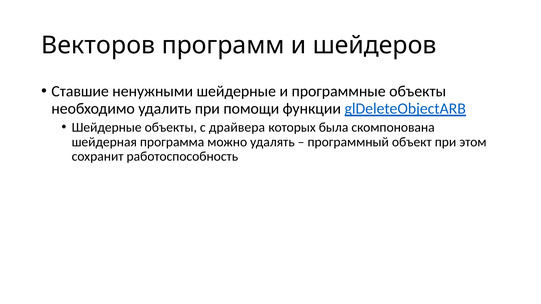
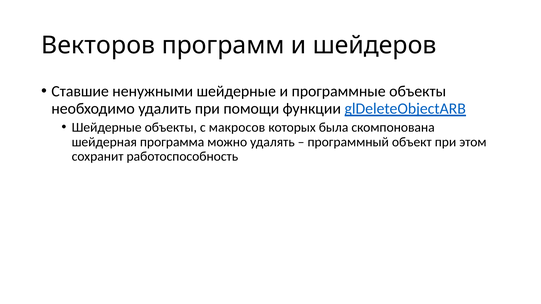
драйвера: драйвера -> макросов
